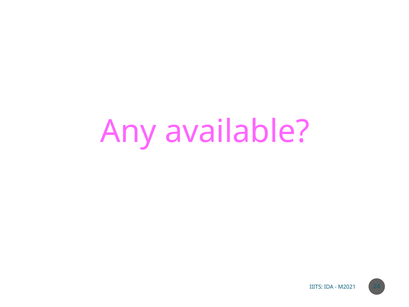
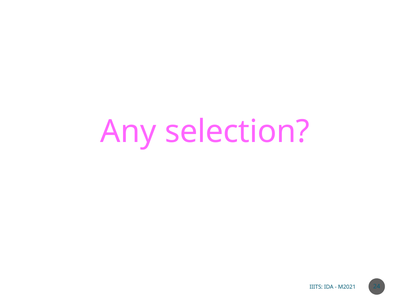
available: available -> selection
